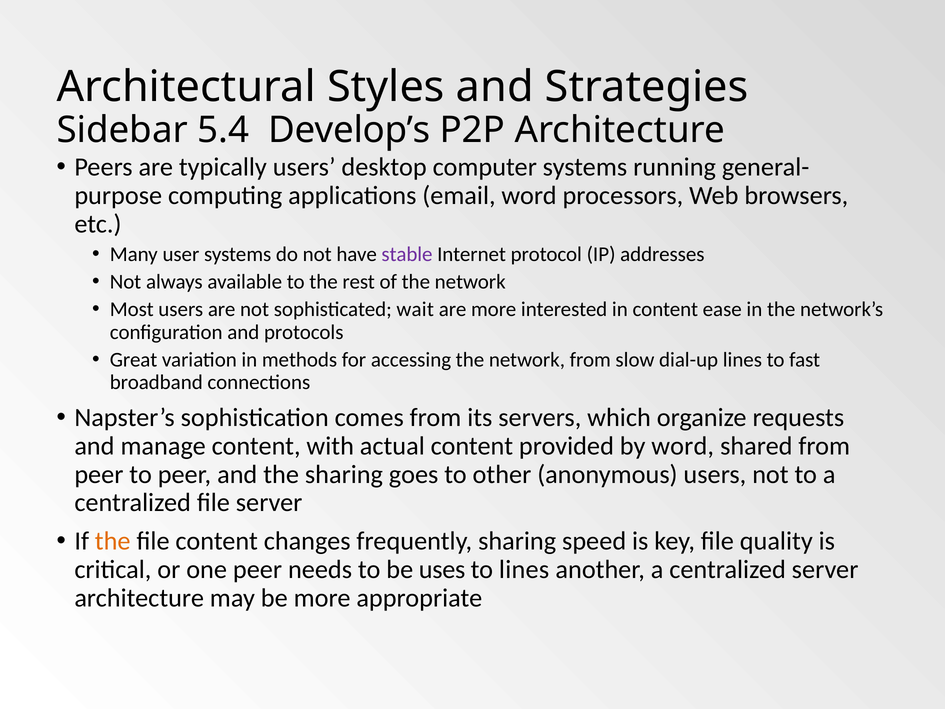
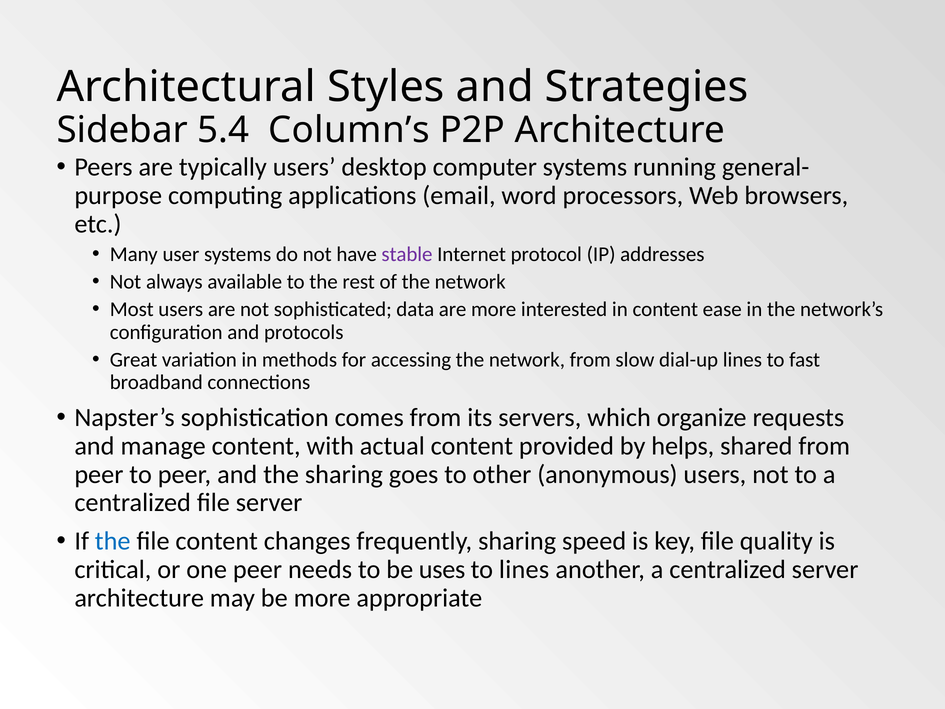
Develop’s: Develop’s -> Column’s
wait: wait -> data
by word: word -> helps
the at (113, 541) colour: orange -> blue
